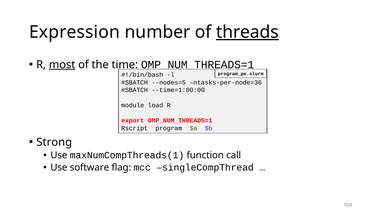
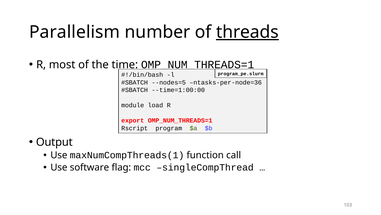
Expression: Expression -> Parallelism
most underline: present -> none
Strong: Strong -> Output
